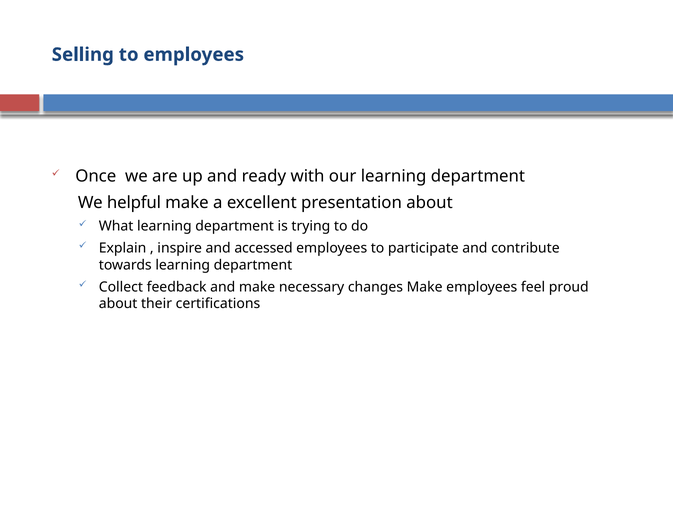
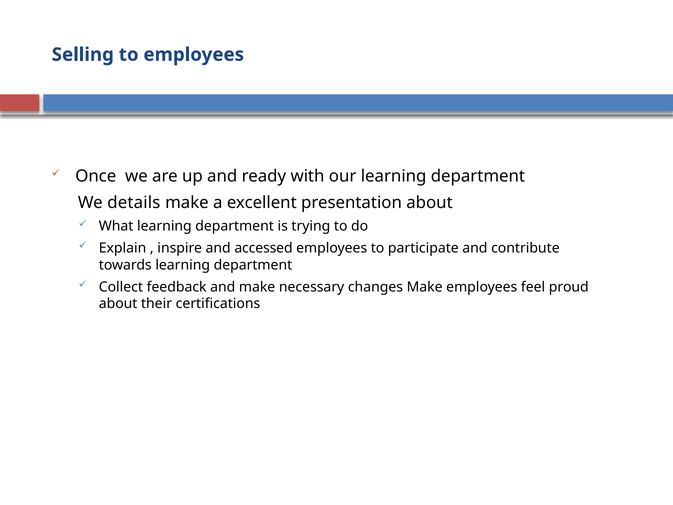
helpful: helpful -> details
